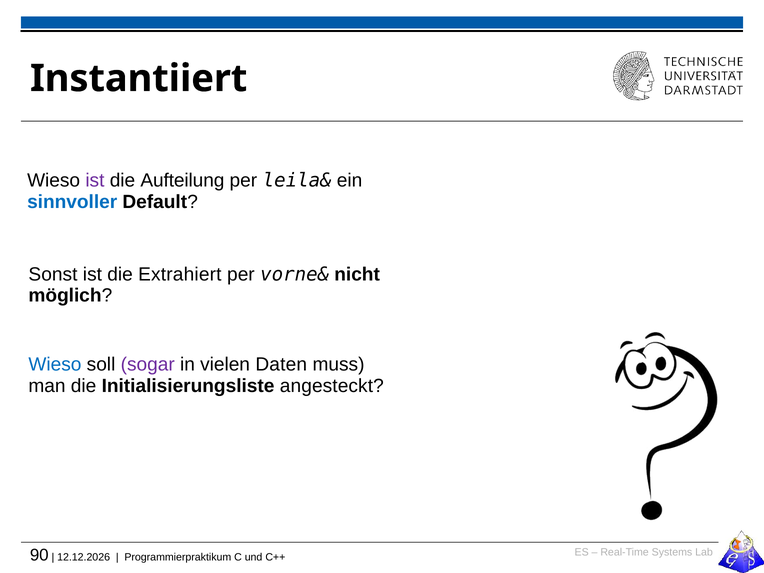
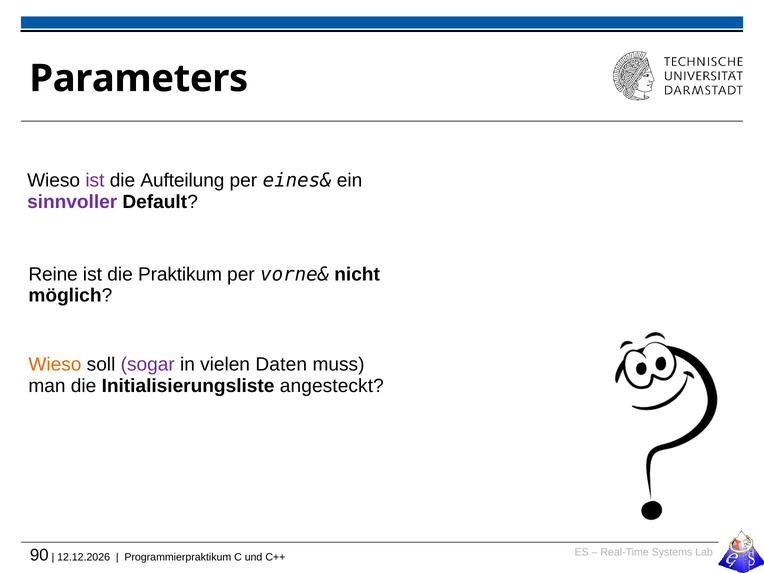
Instantiiert: Instantiiert -> Parameters
leila&: leila& -> eines&
sinnvoller colour: blue -> purple
Sonst: Sonst -> Reine
Extrahiert: Extrahiert -> Praktikum
Wieso at (55, 365) colour: blue -> orange
